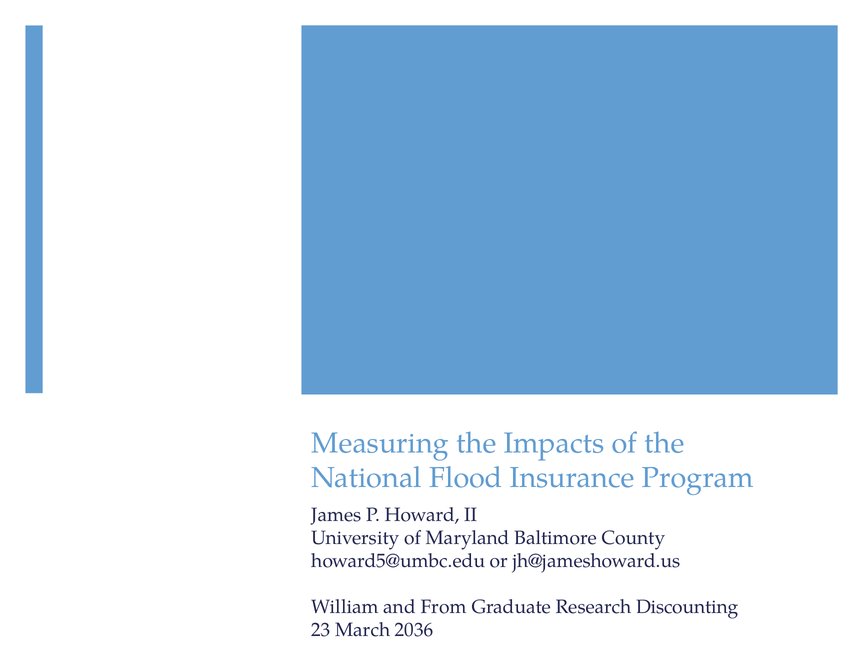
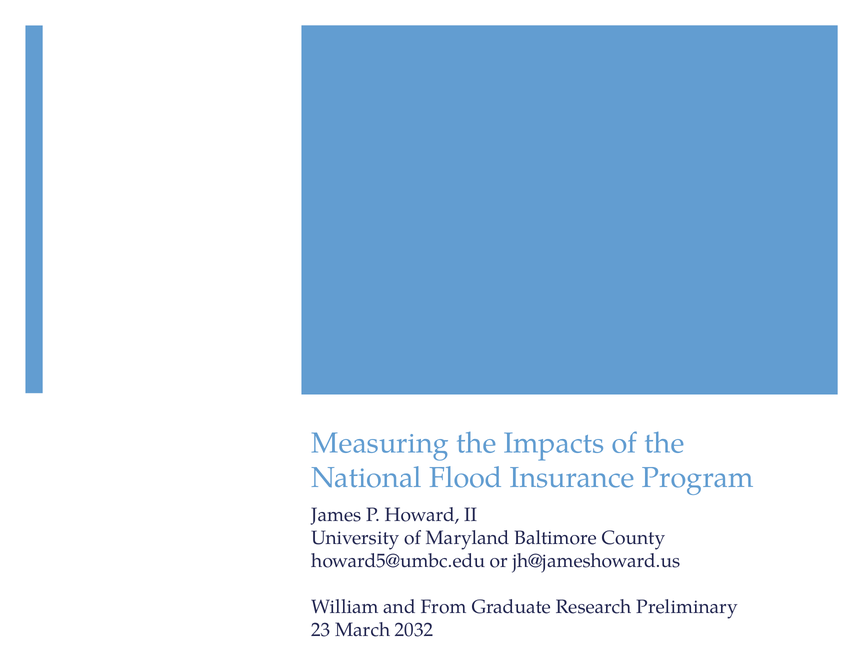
Discounting: Discounting -> Preliminary
2036: 2036 -> 2032
